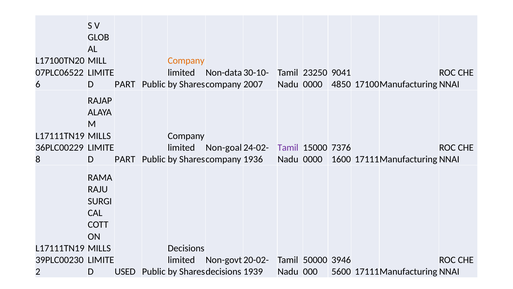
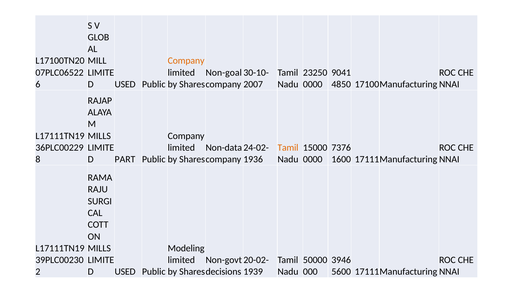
Non-data: Non-data -> Non-goal
PART at (125, 84): PART -> USED
Non-goal: Non-goal -> Non-data
Tamil at (288, 147) colour: purple -> orange
Decisions at (186, 248): Decisions -> Modeling
